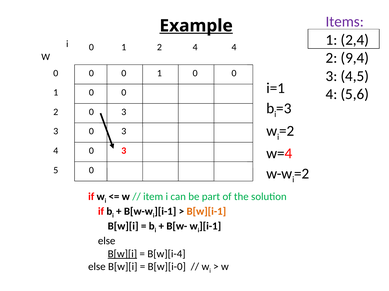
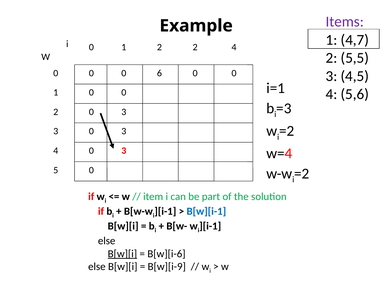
Example underline: present -> none
2,4: 2,4 -> 4,7
2 4: 4 -> 2
9,4: 9,4 -> 5,5
1 at (159, 73): 1 -> 6
B[w][i-1 colour: orange -> blue
B[w][i-4: B[w][i-4 -> B[w][i-6
B[w][i-0: B[w][i-0 -> B[w][i-9
